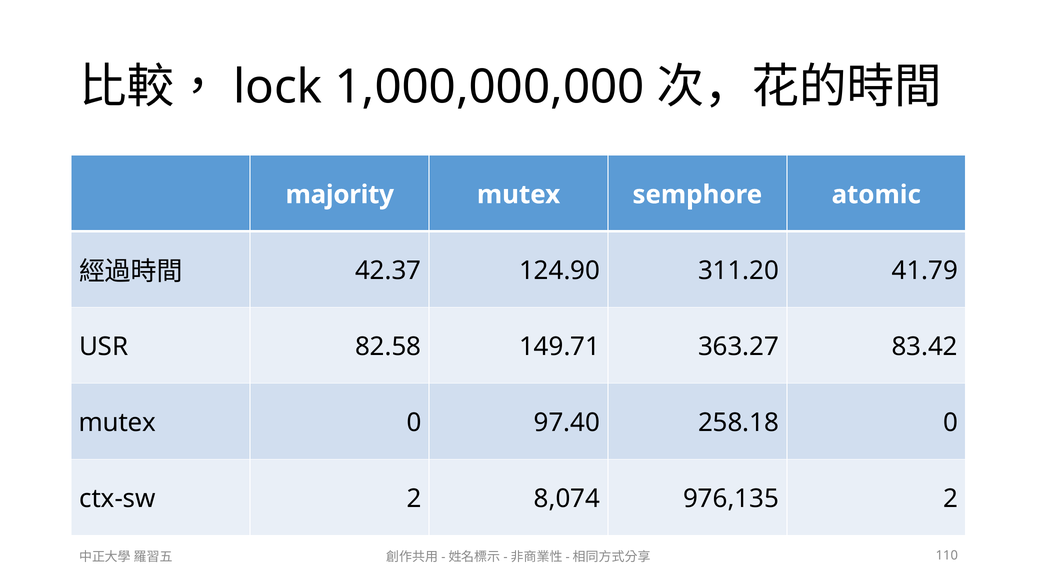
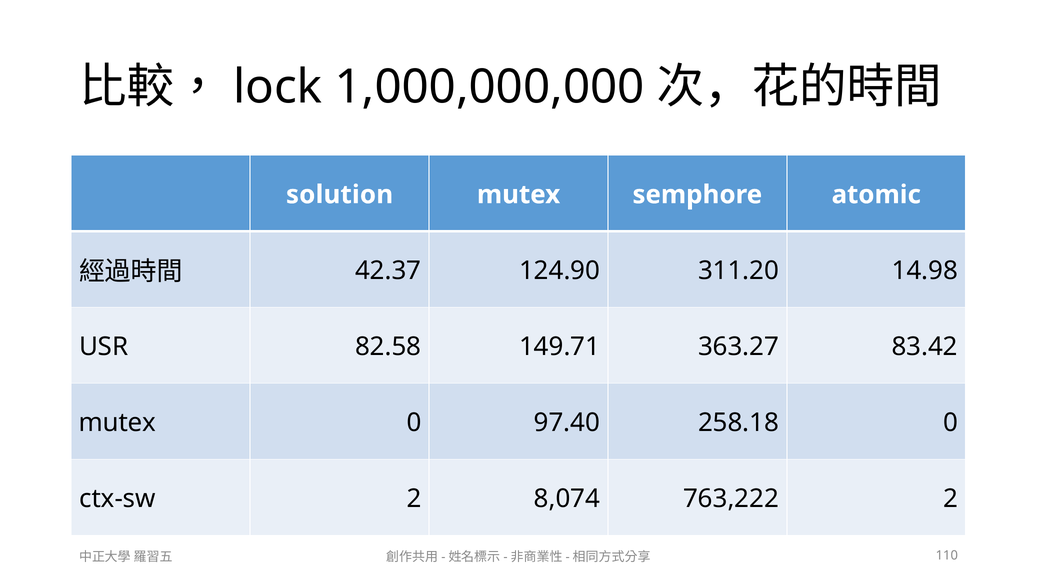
majority: majority -> solution
41.79: 41.79 -> 14.98
976,135: 976,135 -> 763,222
